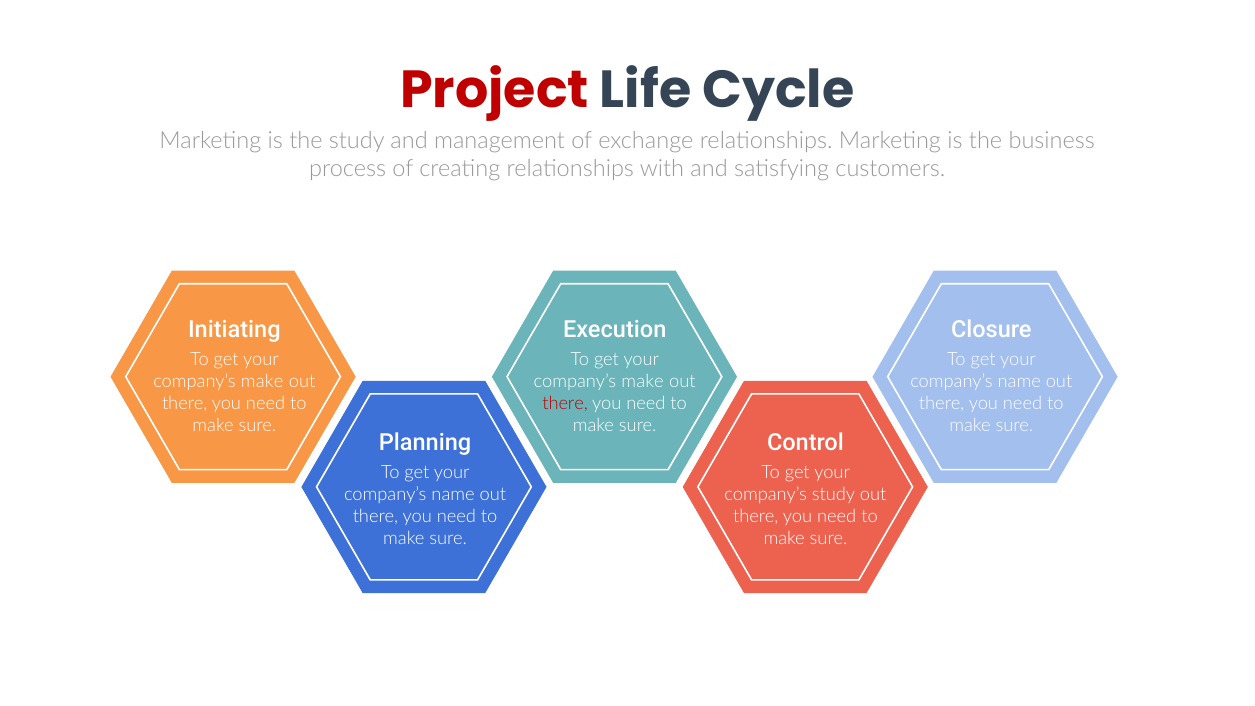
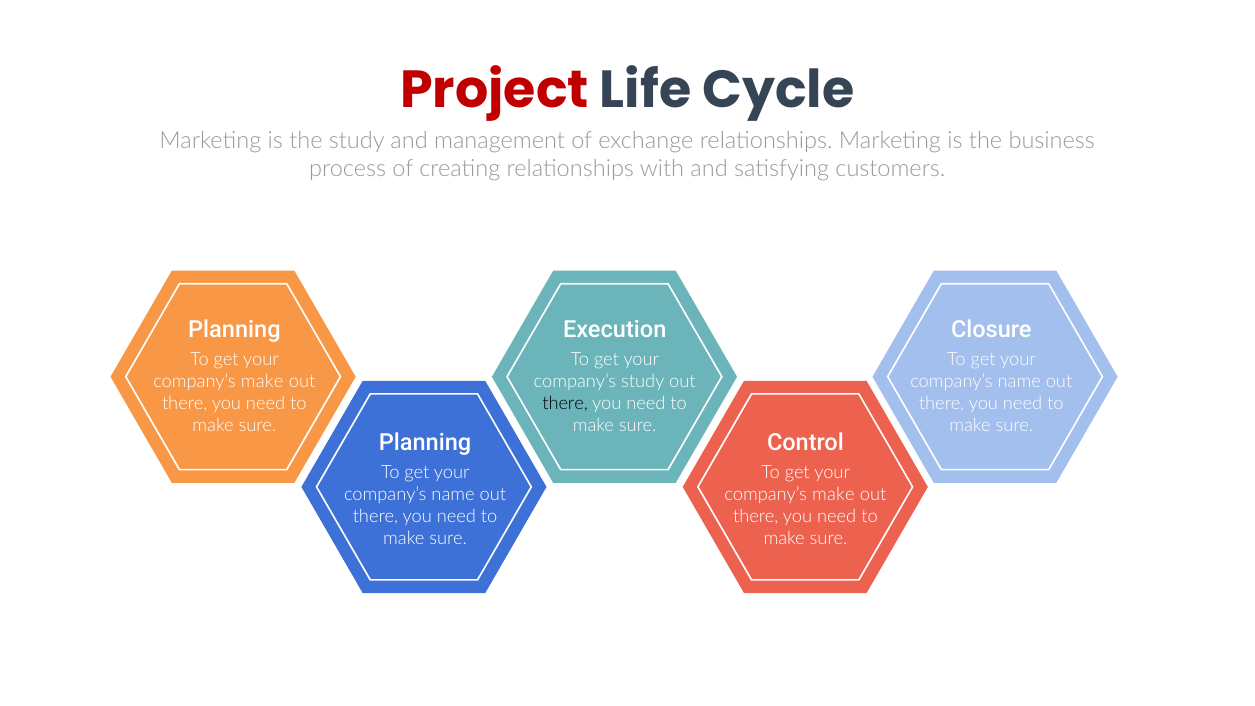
Initiating at (234, 330): Initiating -> Planning
make at (643, 381): make -> study
there at (565, 403) colour: red -> black
study at (833, 495): study -> make
